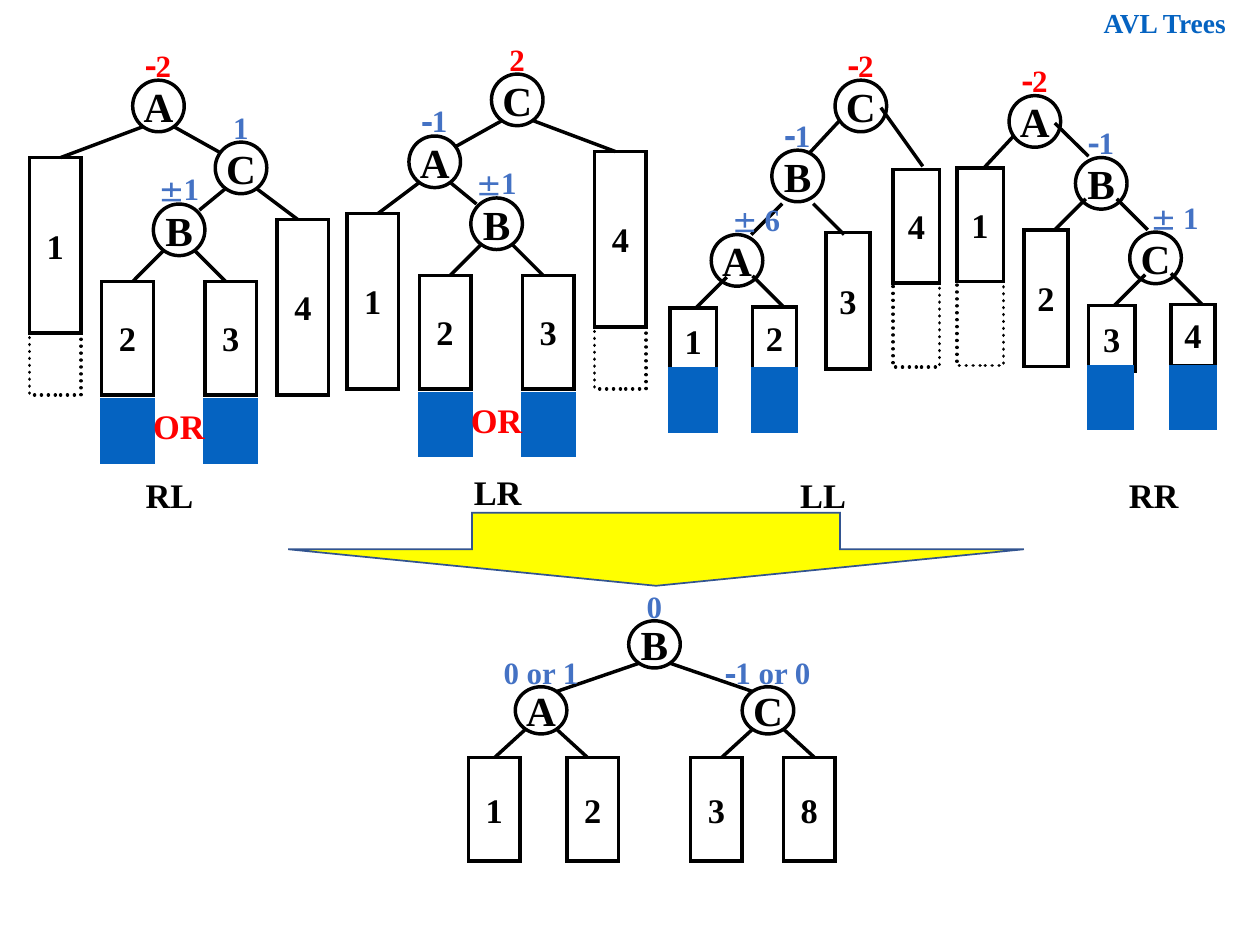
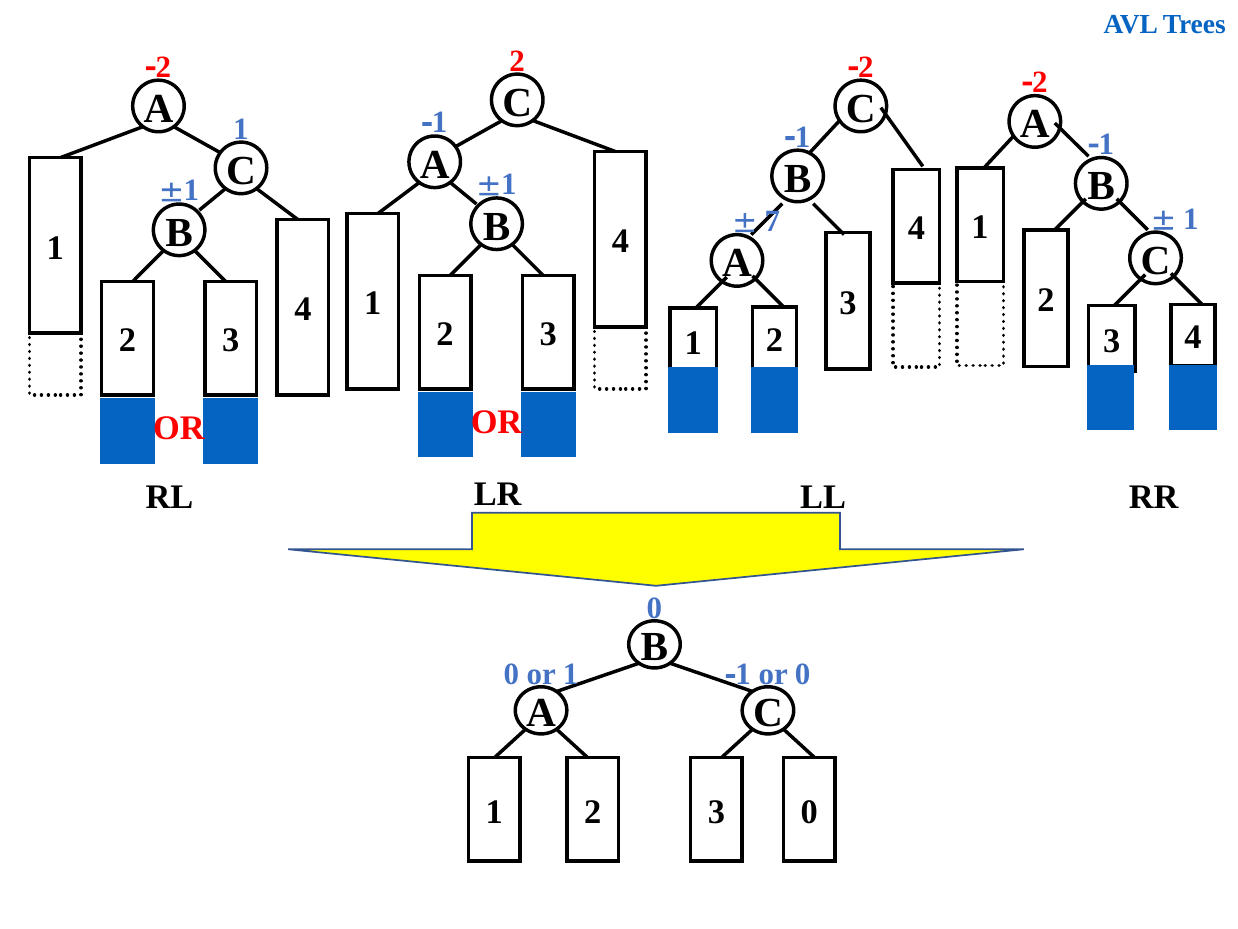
6: 6 -> 7
1 8: 8 -> 0
